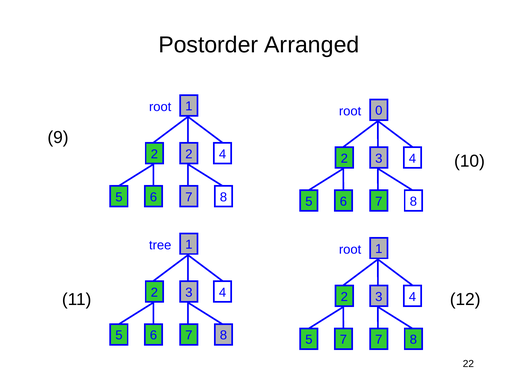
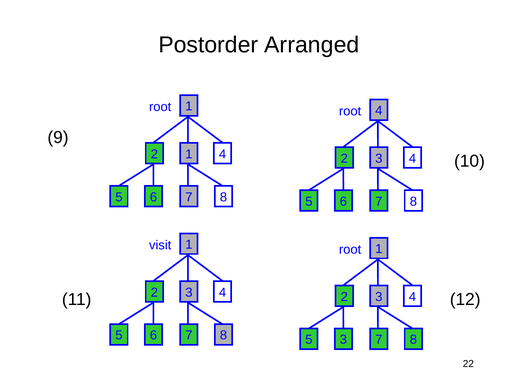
root 0: 0 -> 4
2 2: 2 -> 1
tree: tree -> visit
5 7: 7 -> 3
